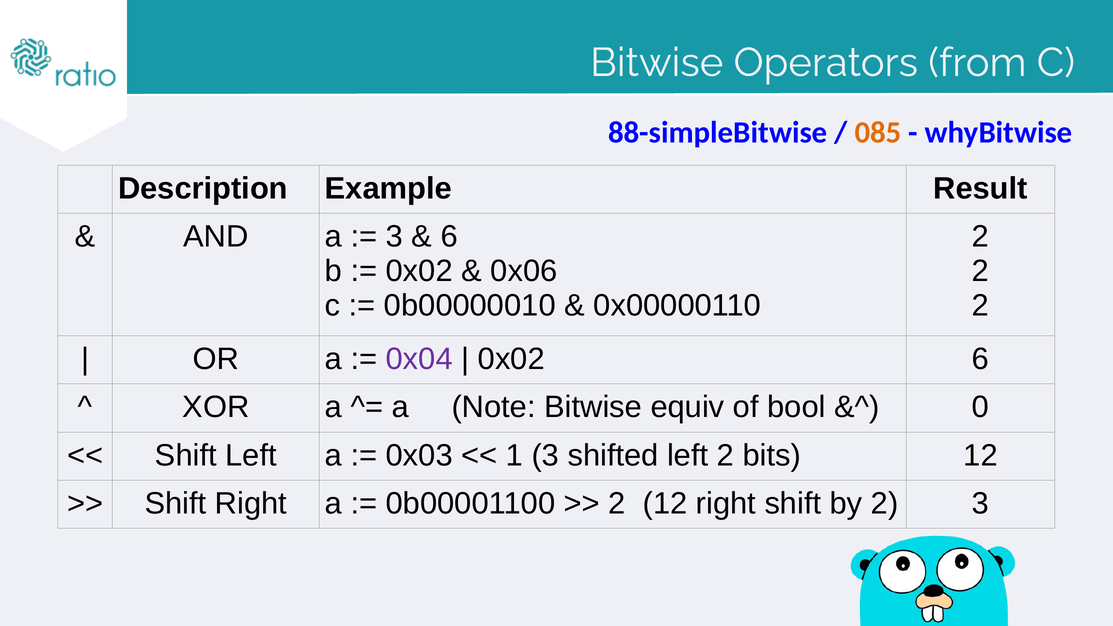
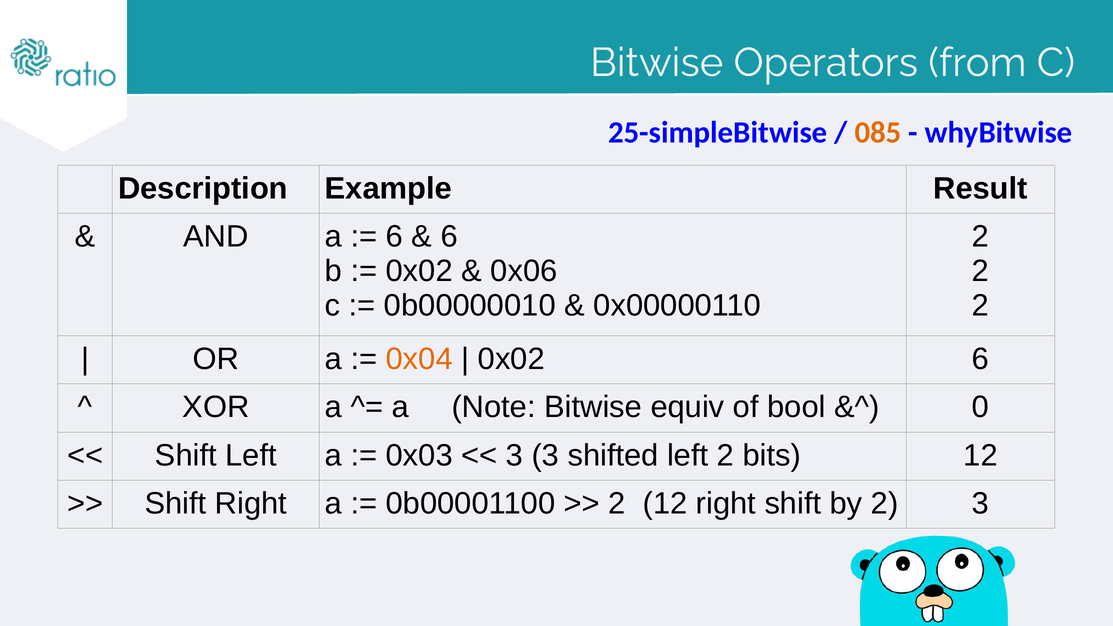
88-simpleBitwise: 88-simpleBitwise -> 25-simpleBitwise
3 at (394, 237): 3 -> 6
0x04 colour: purple -> orange
1 at (514, 455): 1 -> 3
